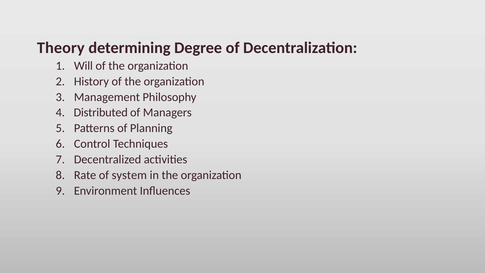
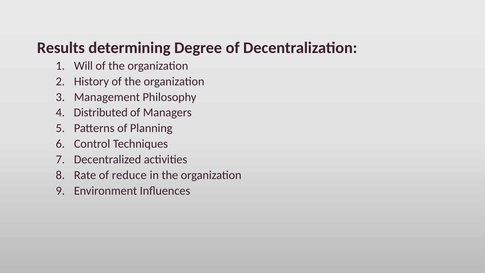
Theory: Theory -> Results
system: system -> reduce
